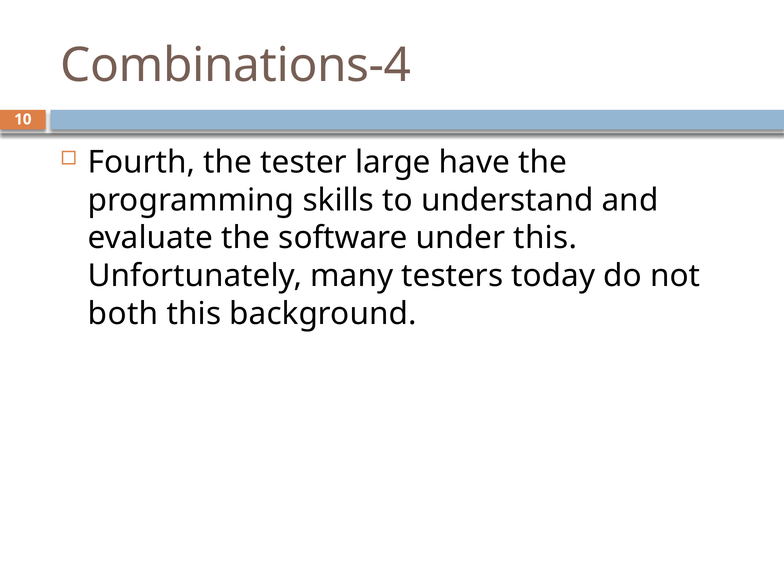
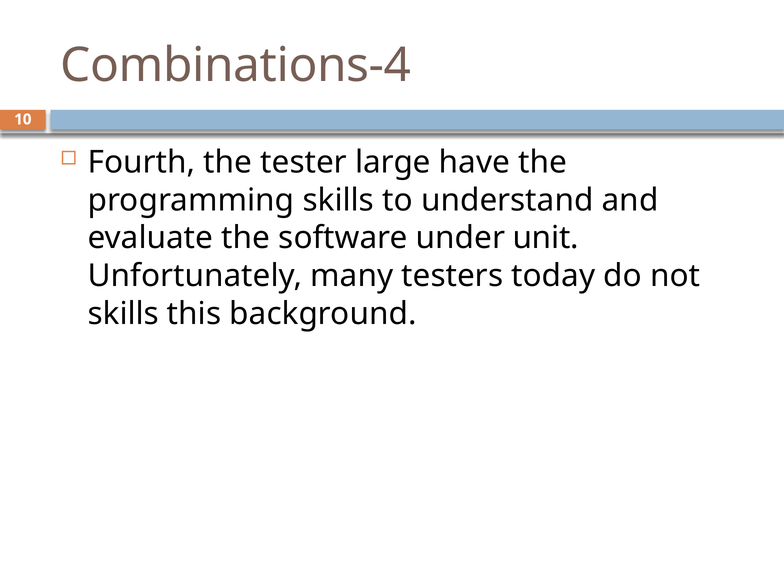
under this: this -> unit
both at (123, 314): both -> skills
